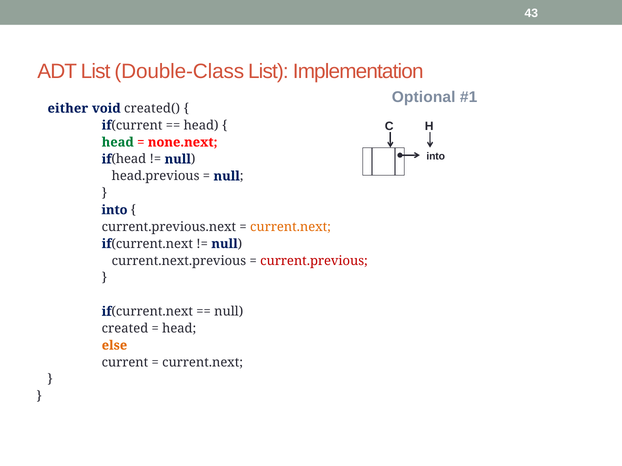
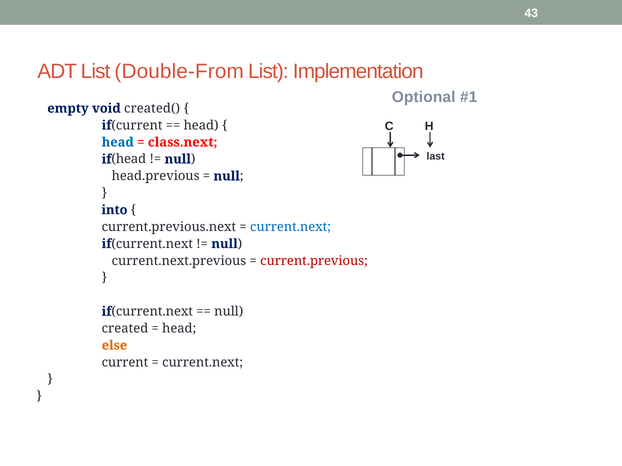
Double-Class: Double-Class -> Double-From
either: either -> empty
head at (118, 142) colour: green -> blue
none.next: none.next -> class.next
into at (436, 156): into -> last
current.next at (291, 227) colour: orange -> blue
